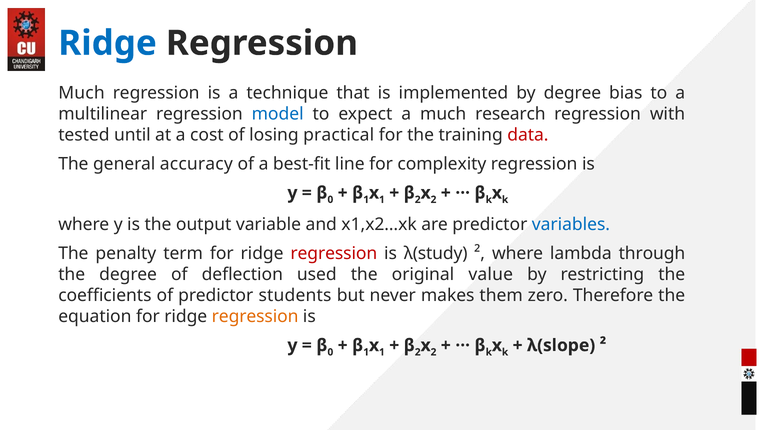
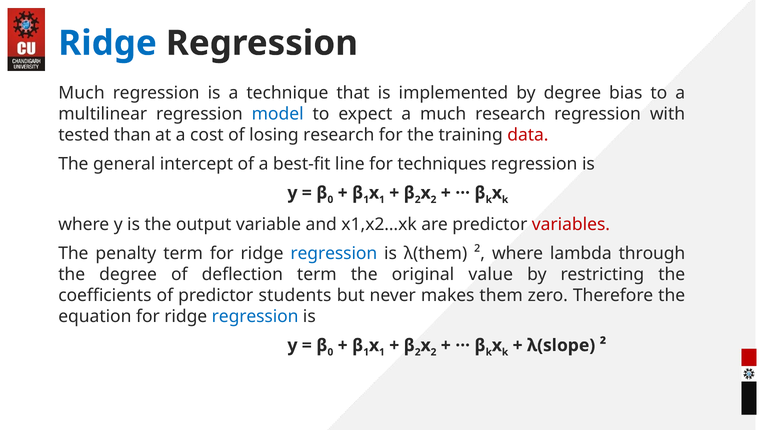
until: until -> than
losing practical: practical -> research
accuracy: accuracy -> intercept
complexity: complexity -> techniques
variables colour: blue -> red
regression at (334, 253) colour: red -> blue
λ(study: λ(study -> λ(them
deflection used: used -> term
regression at (255, 316) colour: orange -> blue
